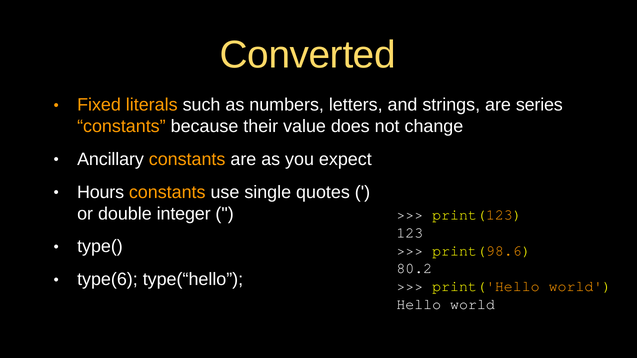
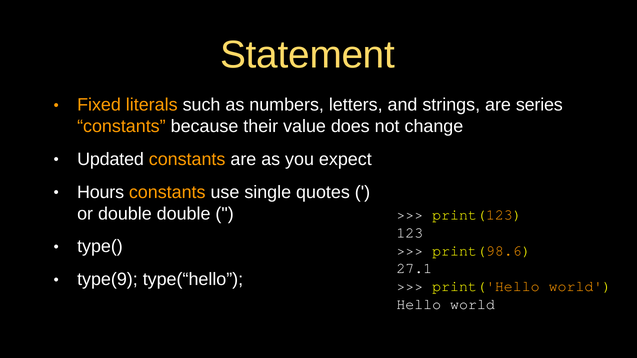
Converted: Converted -> Statement
Ancillary: Ancillary -> Updated
double integer: integer -> double
80.2: 80.2 -> 27.1
type(6: type(6 -> type(9
